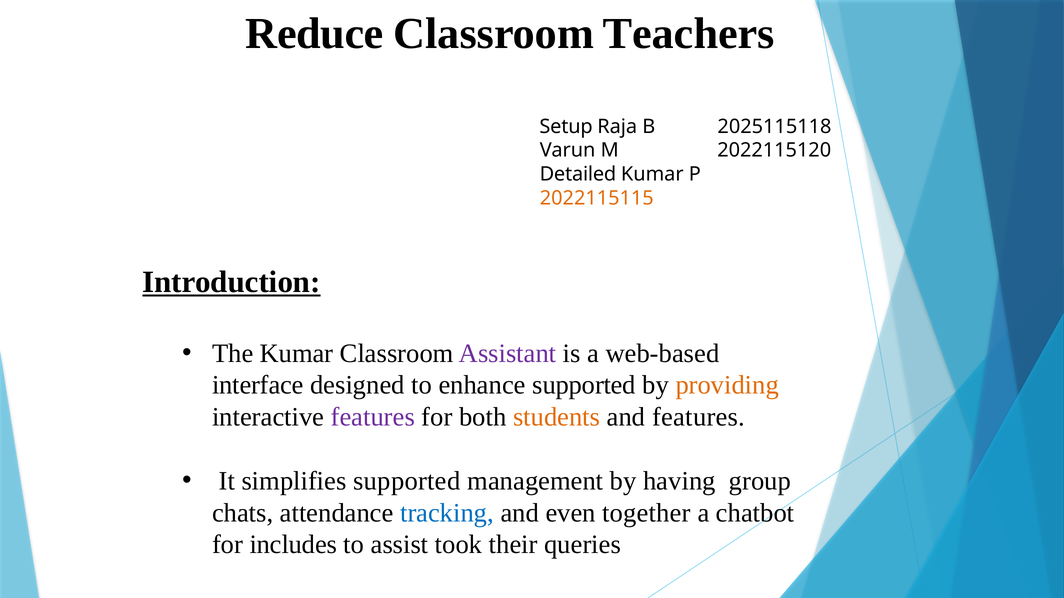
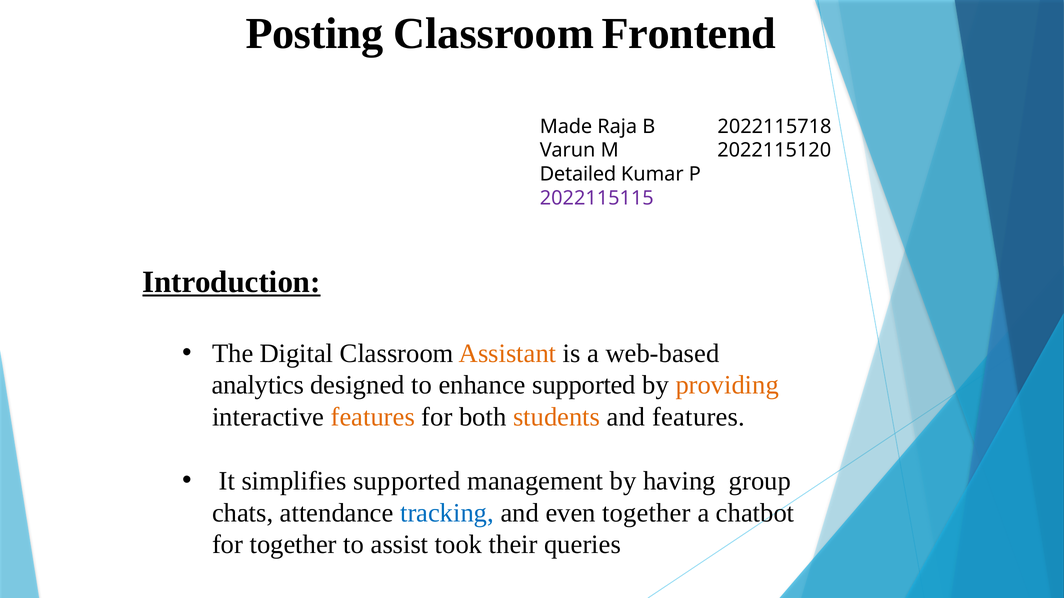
Reduce: Reduce -> Posting
Teachers: Teachers -> Frontend
Setup: Setup -> Made
2025115118: 2025115118 -> 2022115718
2022115115 colour: orange -> purple
The Kumar: Kumar -> Digital
Assistant colour: purple -> orange
interface: interface -> analytics
features at (373, 417) colour: purple -> orange
for includes: includes -> together
